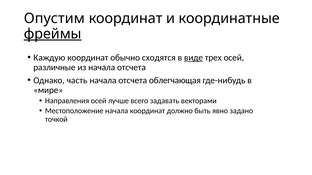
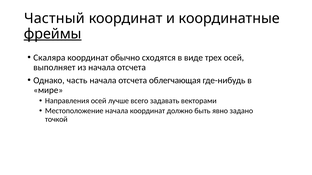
Опустим: Опустим -> Частный
Каждую: Каждую -> Скаляра
виде underline: present -> none
различные: различные -> выполняет
